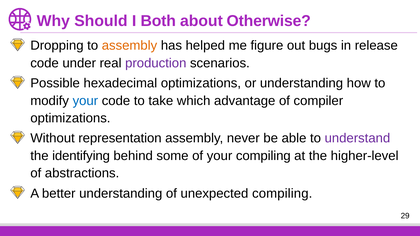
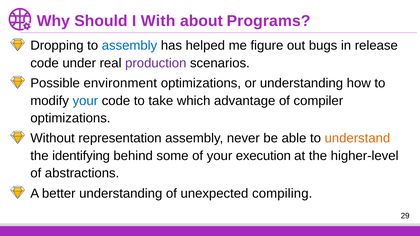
Both: Both -> With
Otherwise: Otherwise -> Programs
assembly at (129, 46) colour: orange -> blue
hexadecimal: hexadecimal -> environment
understand colour: purple -> orange
your compiling: compiling -> execution
